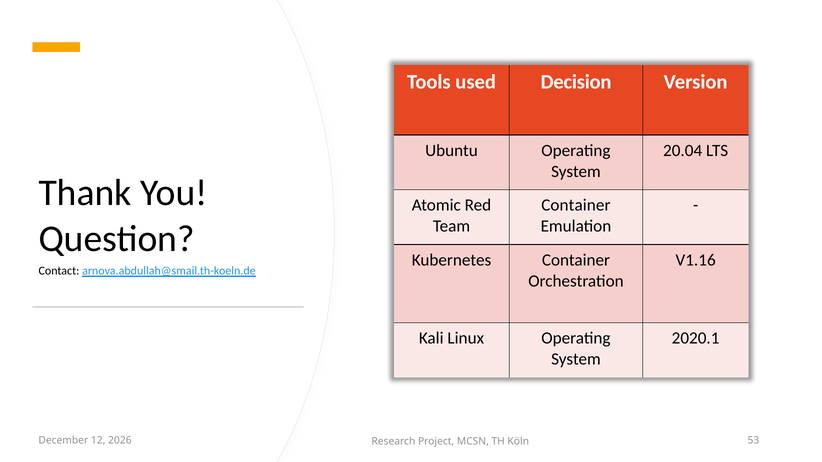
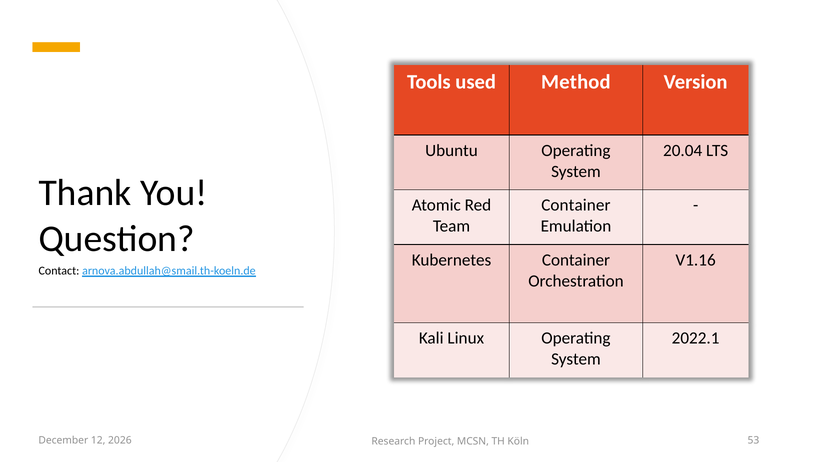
Decision: Decision -> Method
2020.1: 2020.1 -> 2022.1
